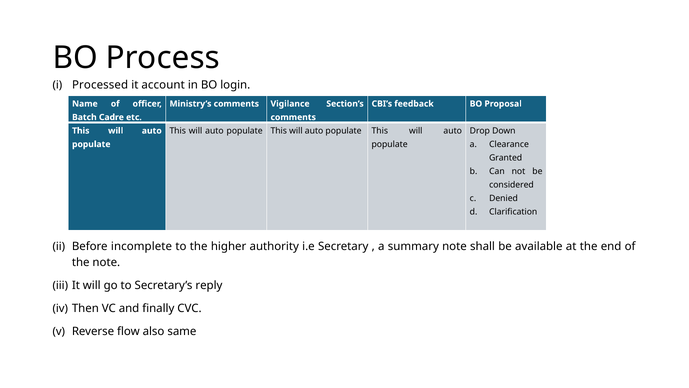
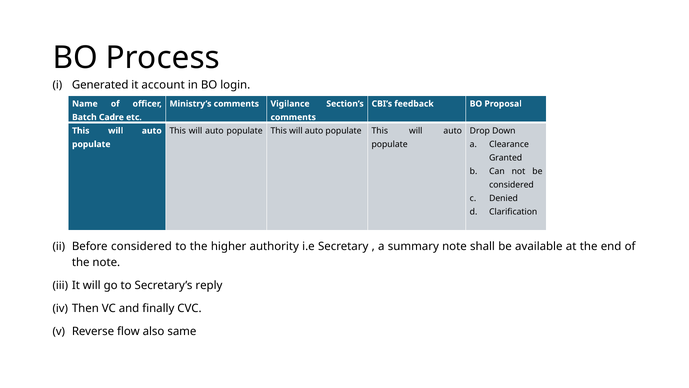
Processed: Processed -> Generated
Before incomplete: incomplete -> considered
